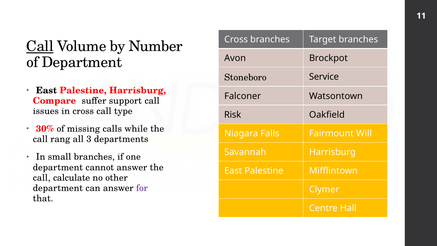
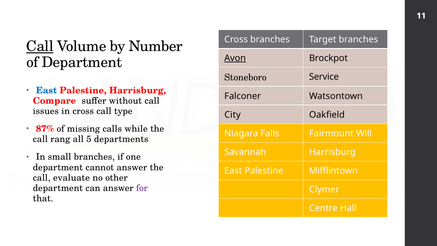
Avon underline: none -> present
East at (46, 90) colour: black -> blue
support: support -> without
Risk: Risk -> City
30%: 30% -> 87%
3: 3 -> 5
calculate: calculate -> evaluate
